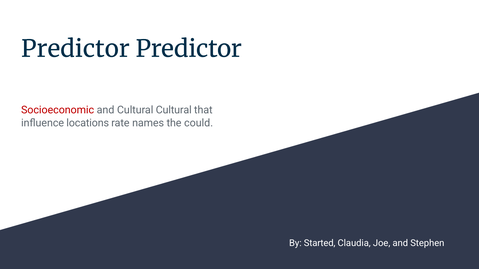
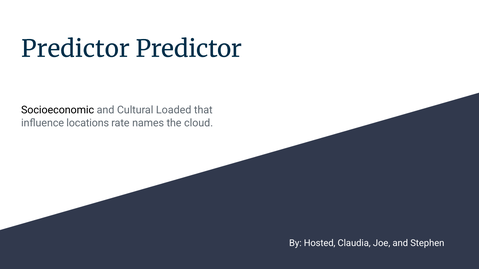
Socioeconomic colour: red -> black
Cultural Cultural: Cultural -> Loaded
could: could -> cloud
Started: Started -> Hosted
